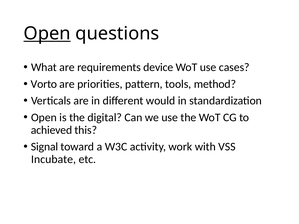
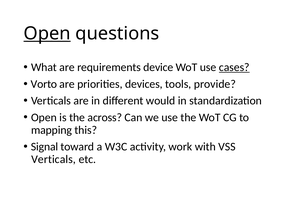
cases underline: none -> present
pattern: pattern -> devices
method: method -> provide
digital: digital -> across
achieved: achieved -> mapping
Incubate at (54, 159): Incubate -> Verticals
